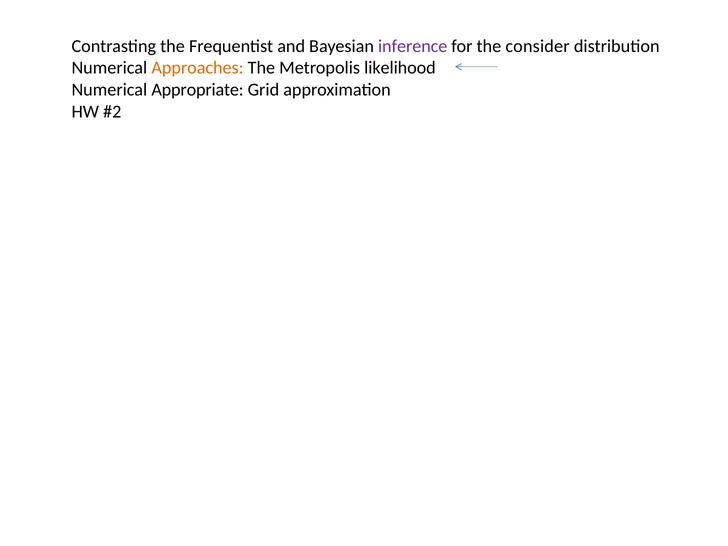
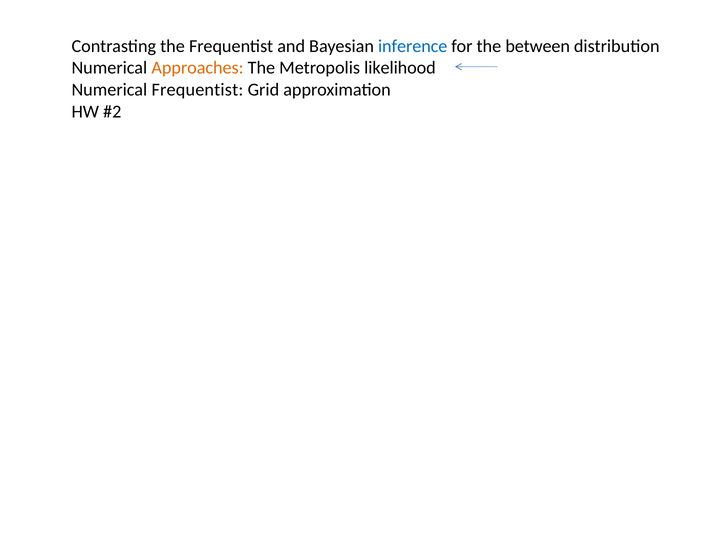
inference colour: purple -> blue
consider: consider -> between
Numerical Appropriate: Appropriate -> Frequentist
